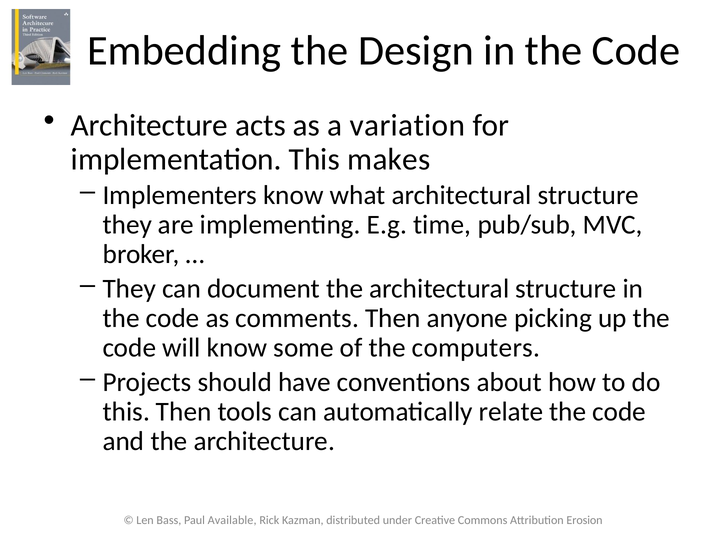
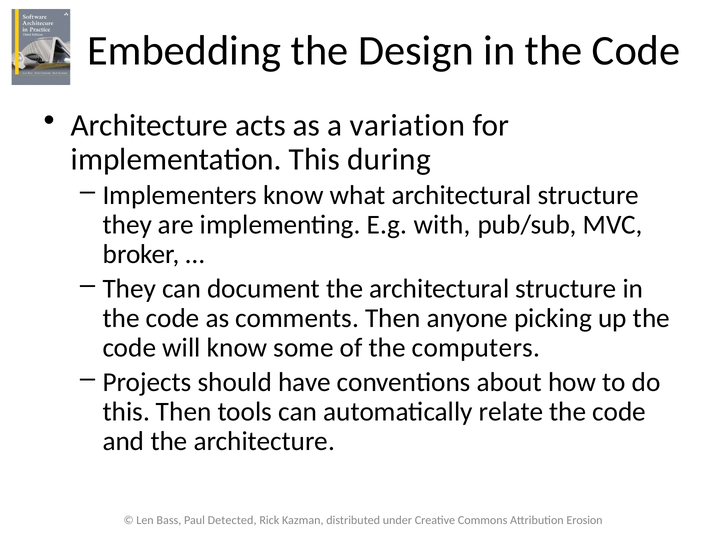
makes: makes -> during
time: time -> with
Available: Available -> Detected
